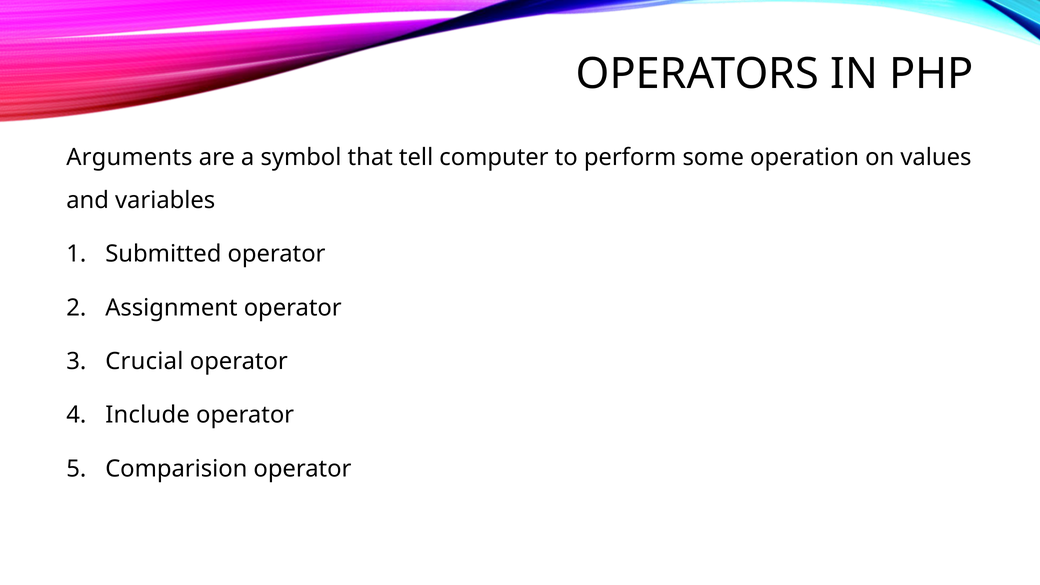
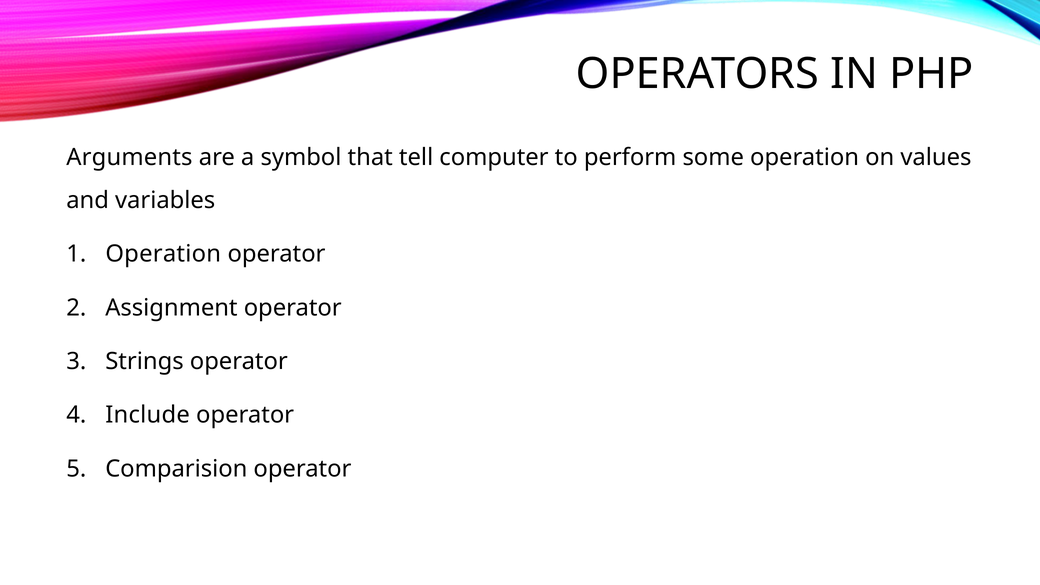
Submitted at (163, 254): Submitted -> Operation
Crucial: Crucial -> Strings
